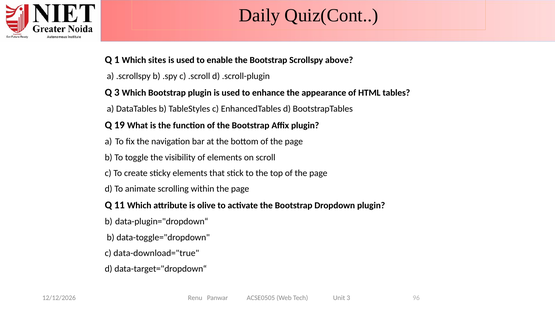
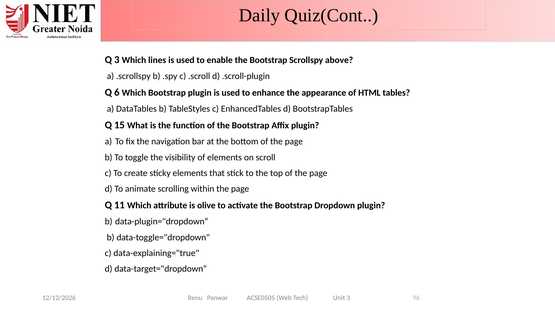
Q 1: 1 -> 3
sites: sites -> lines
Q 3: 3 -> 6
19: 19 -> 15
data-download="true: data-download="true -> data-explaining="true
